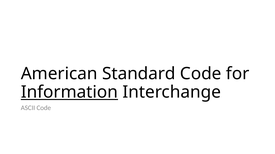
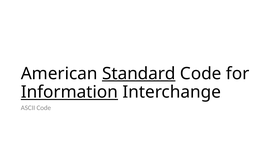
Standard underline: none -> present
